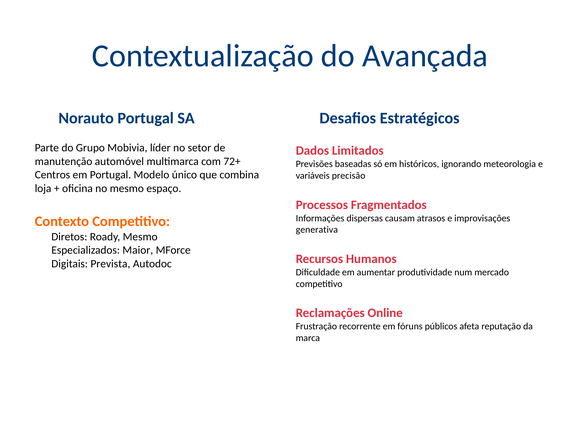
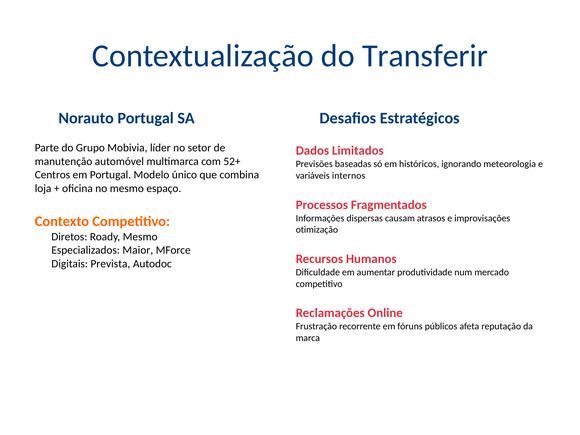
Avançada: Avançada -> Transferir
72+: 72+ -> 52+
precisão: precisão -> internos
generativa: generativa -> otimização
